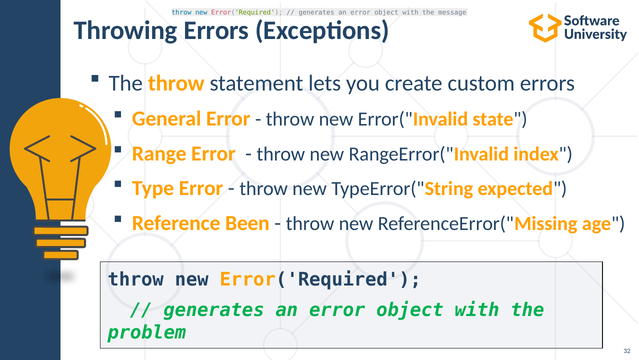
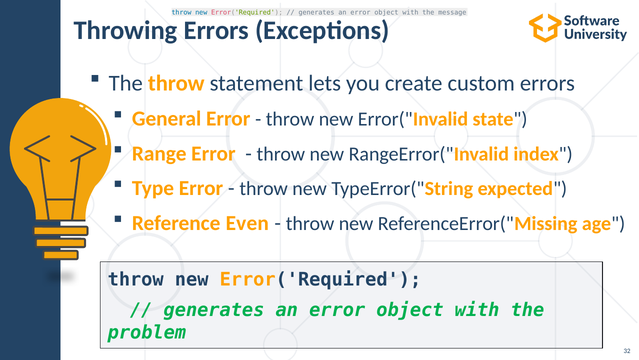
Been: Been -> Even
